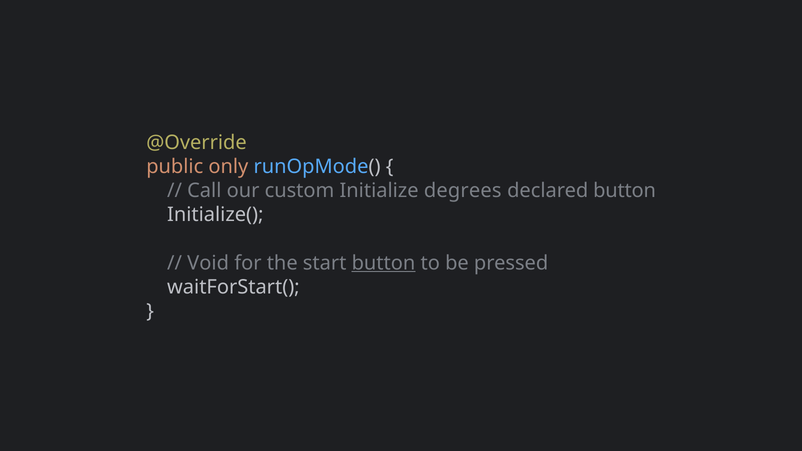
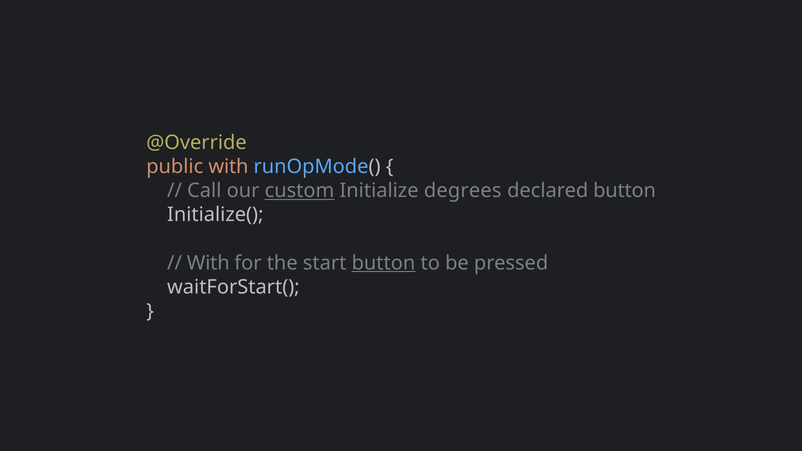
public only: only -> with
custom underline: none -> present
Void at (208, 263): Void -> With
